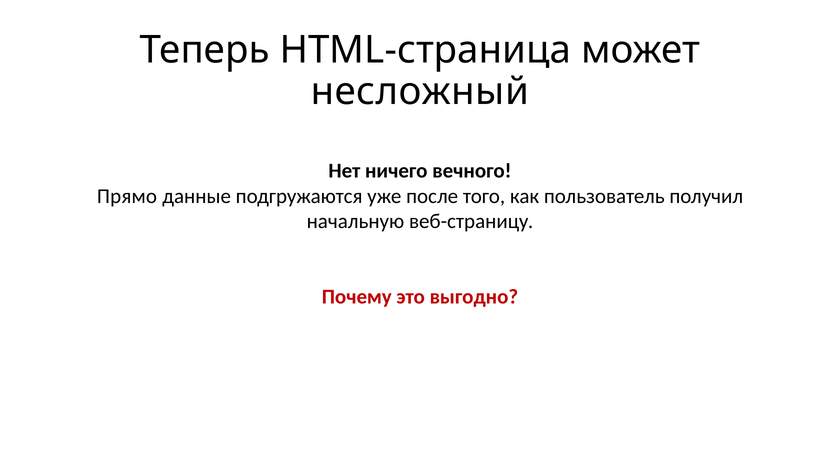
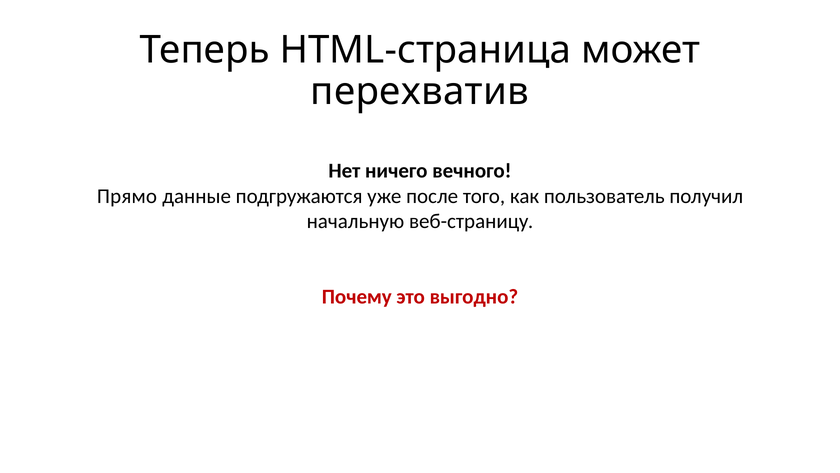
несложный: несложный -> перехватив
